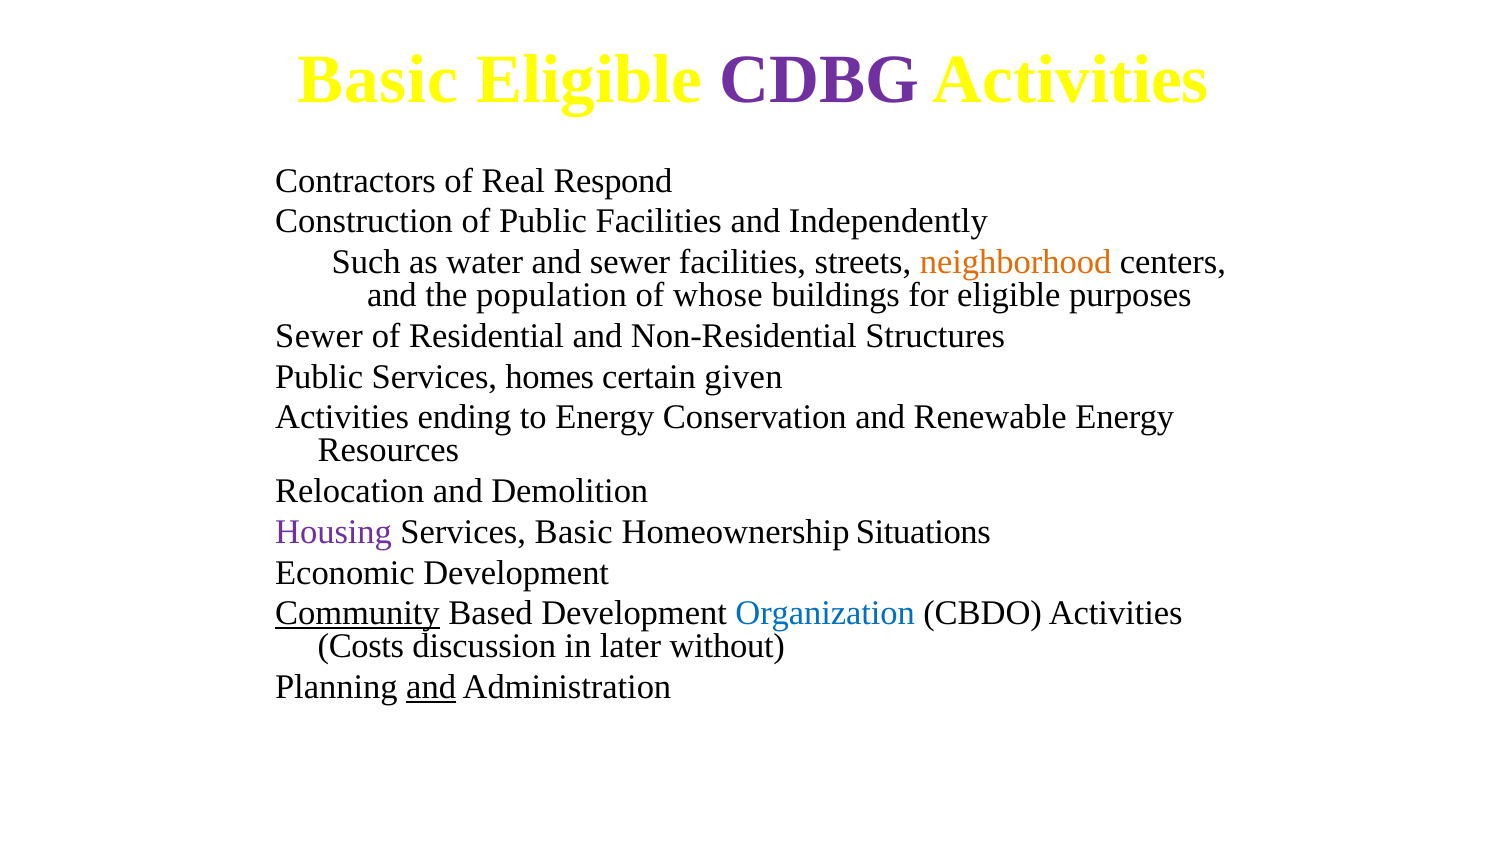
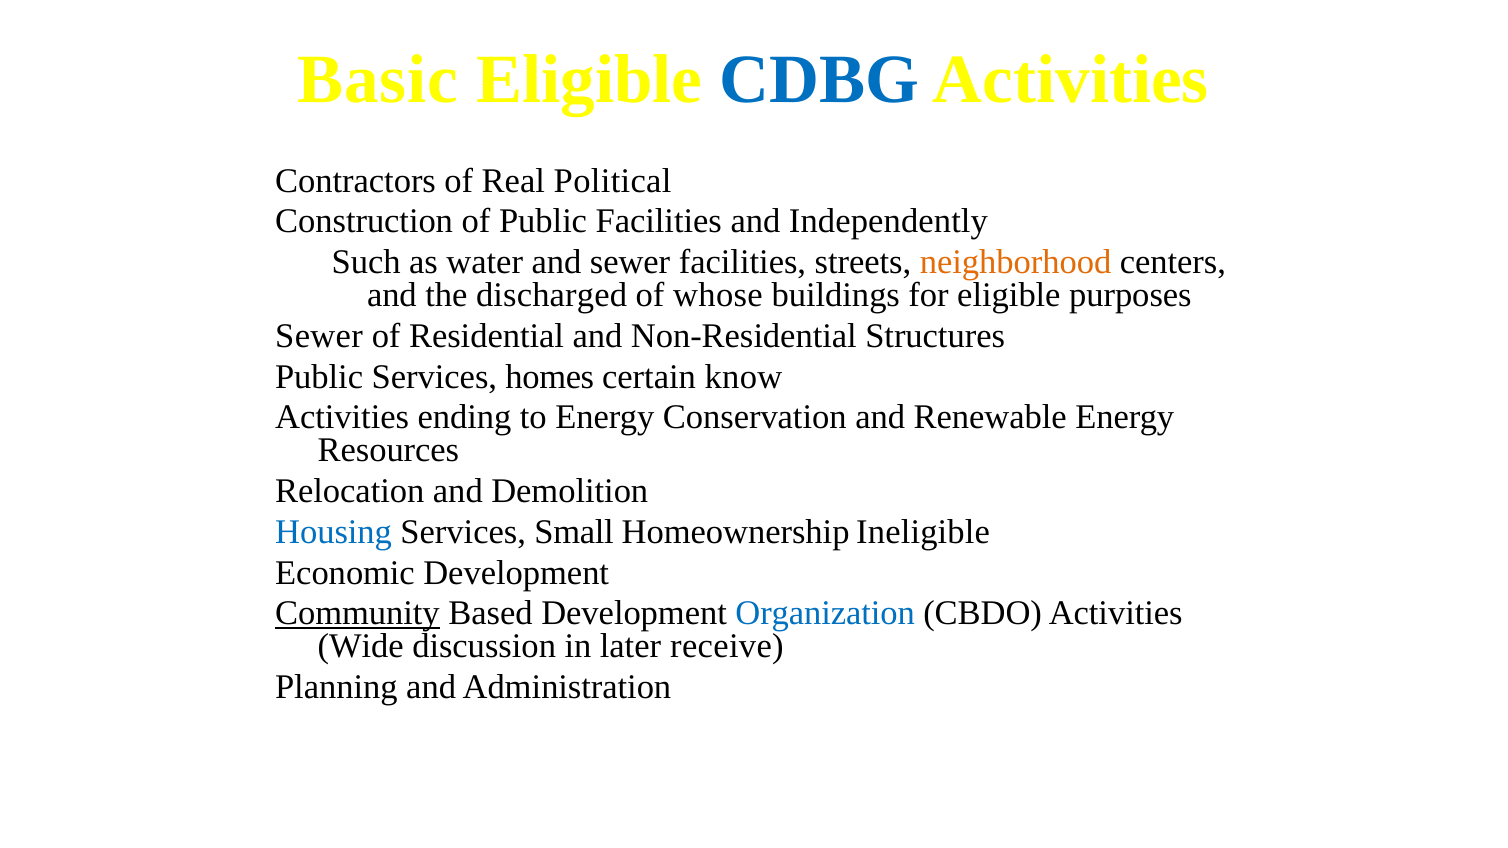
CDBG colour: purple -> blue
Respond: Respond -> Political
population: population -> discharged
given: given -> know
Housing colour: purple -> blue
Services Basic: Basic -> Small
Situations: Situations -> Ineligible
Costs: Costs -> Wide
without: without -> receive
and at (431, 687) underline: present -> none
